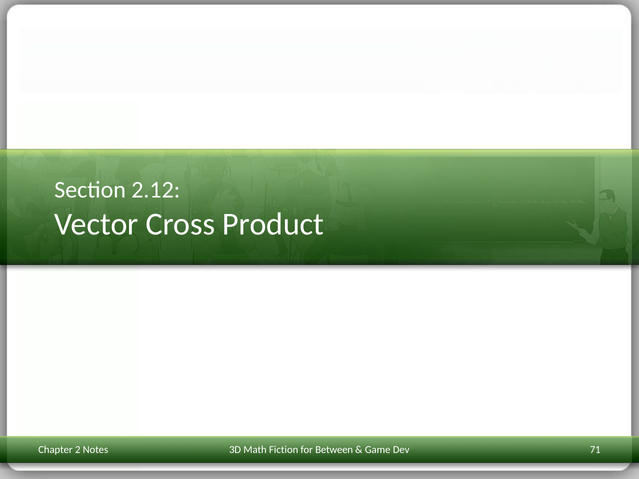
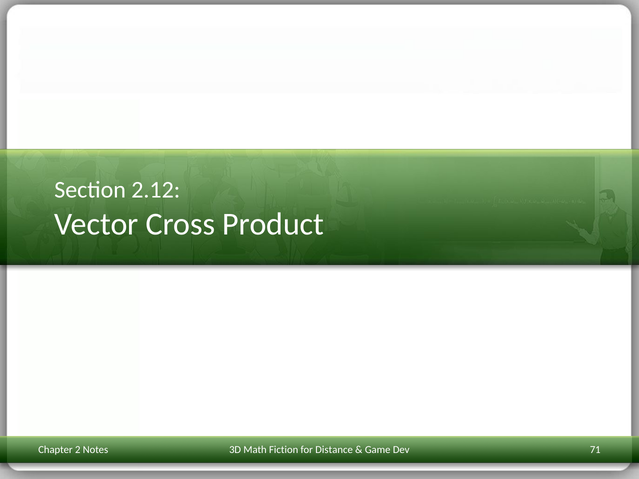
Between: Between -> Distance
